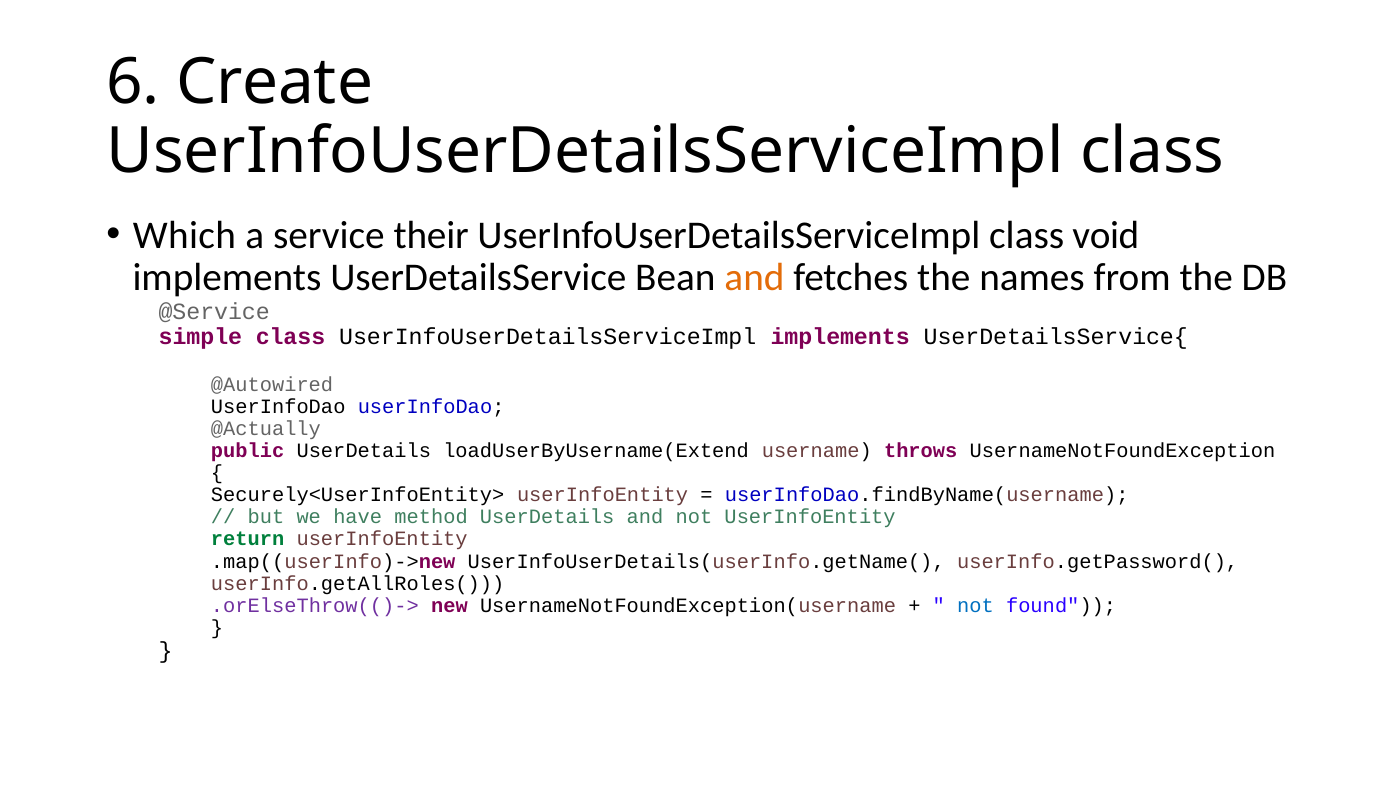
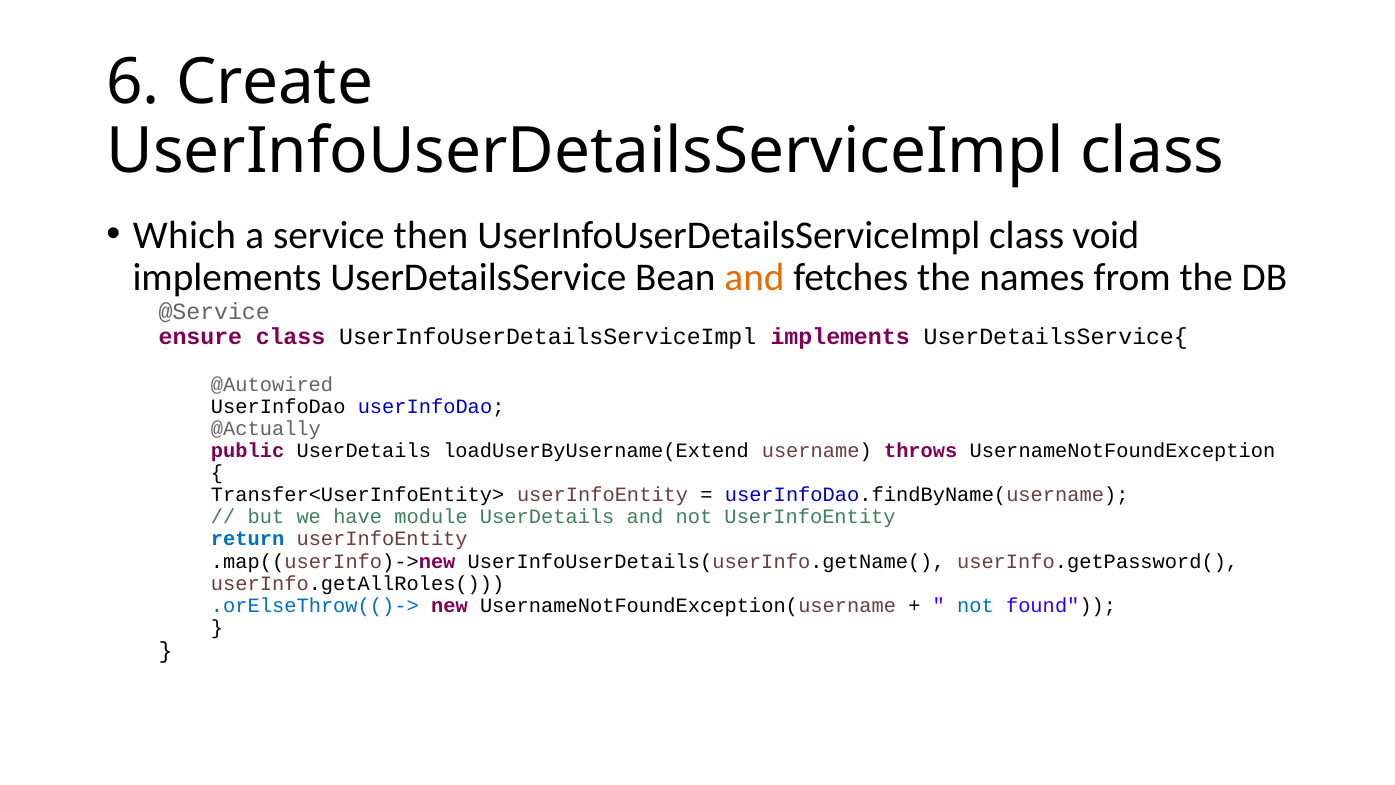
their: their -> then
simple: simple -> ensure
Securely<UserInfoEntity>: Securely<UserInfoEntity> -> Transfer<UserInfoEntity>
method: method -> module
return colour: green -> blue
.orElseThrow(()-> colour: purple -> blue
